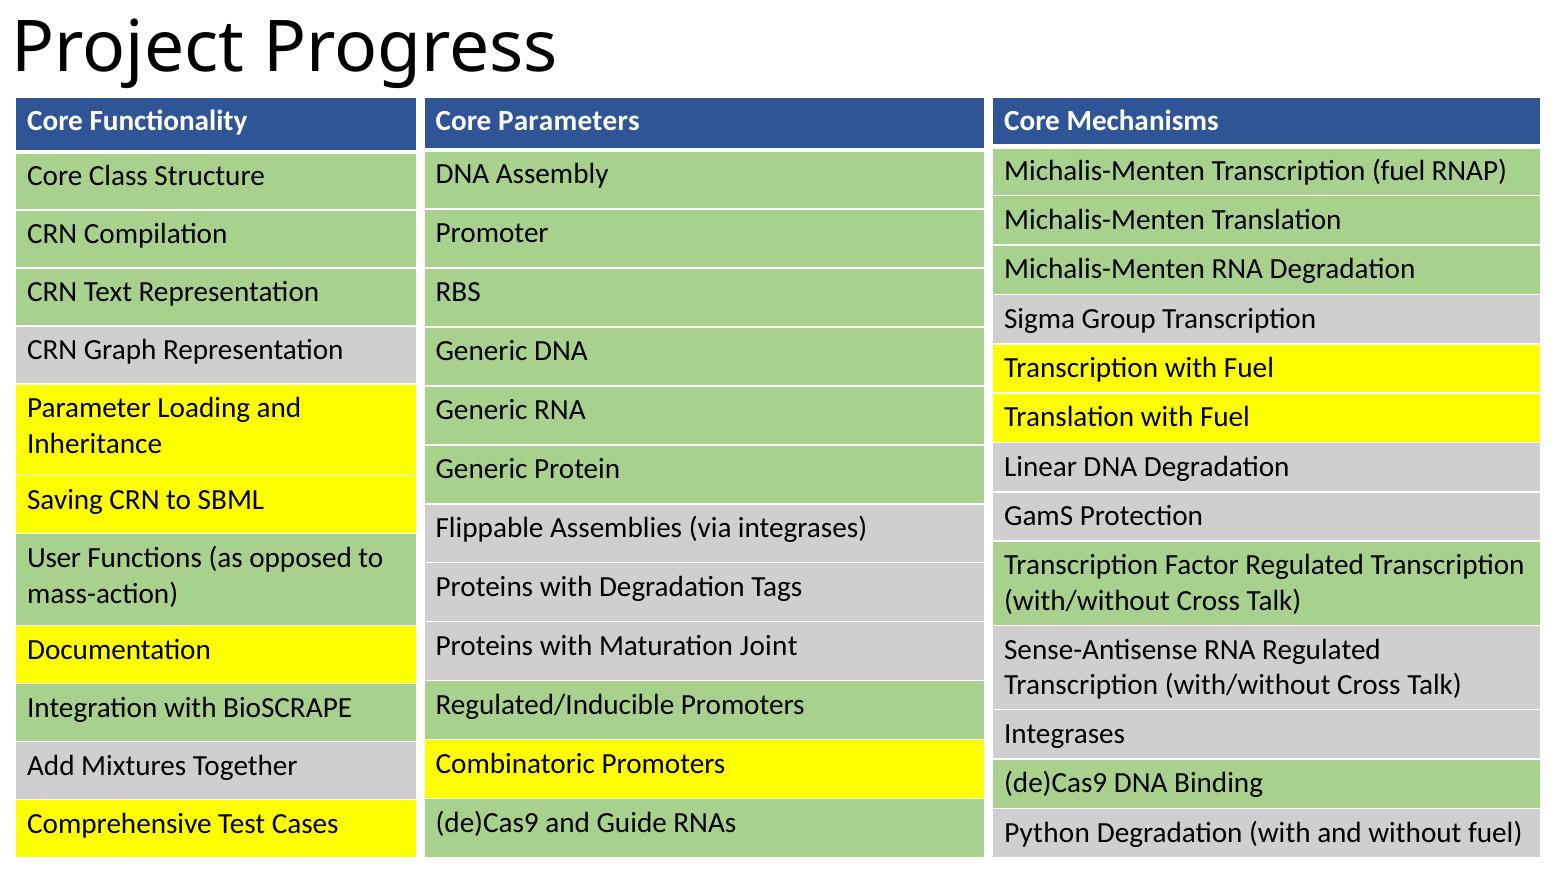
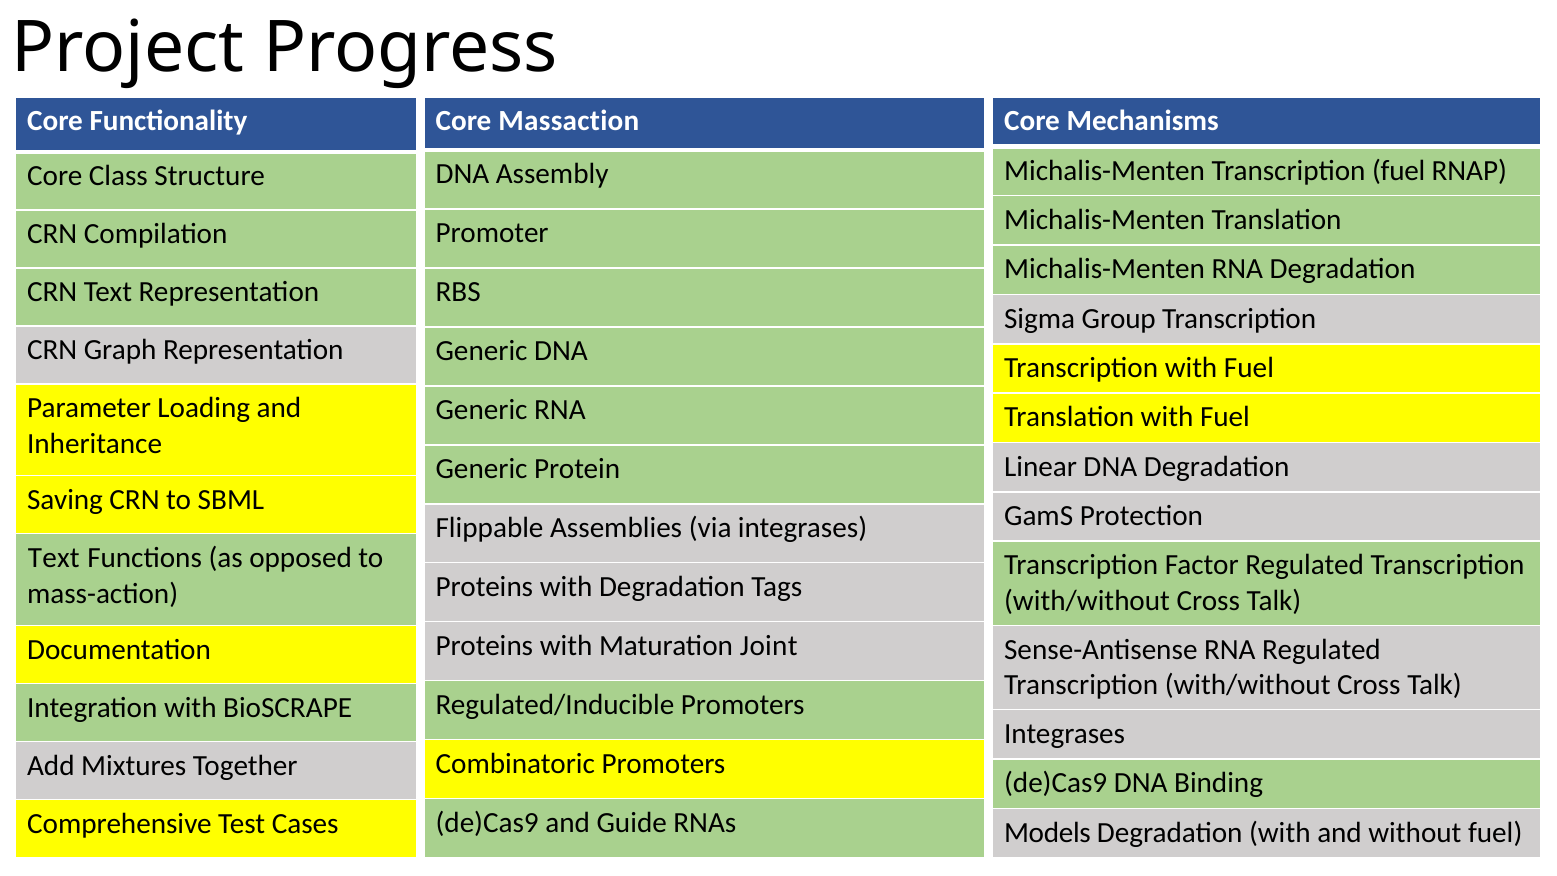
Parameters: Parameters -> Massaction
User at (54, 558): User -> Text
Python: Python -> Models
